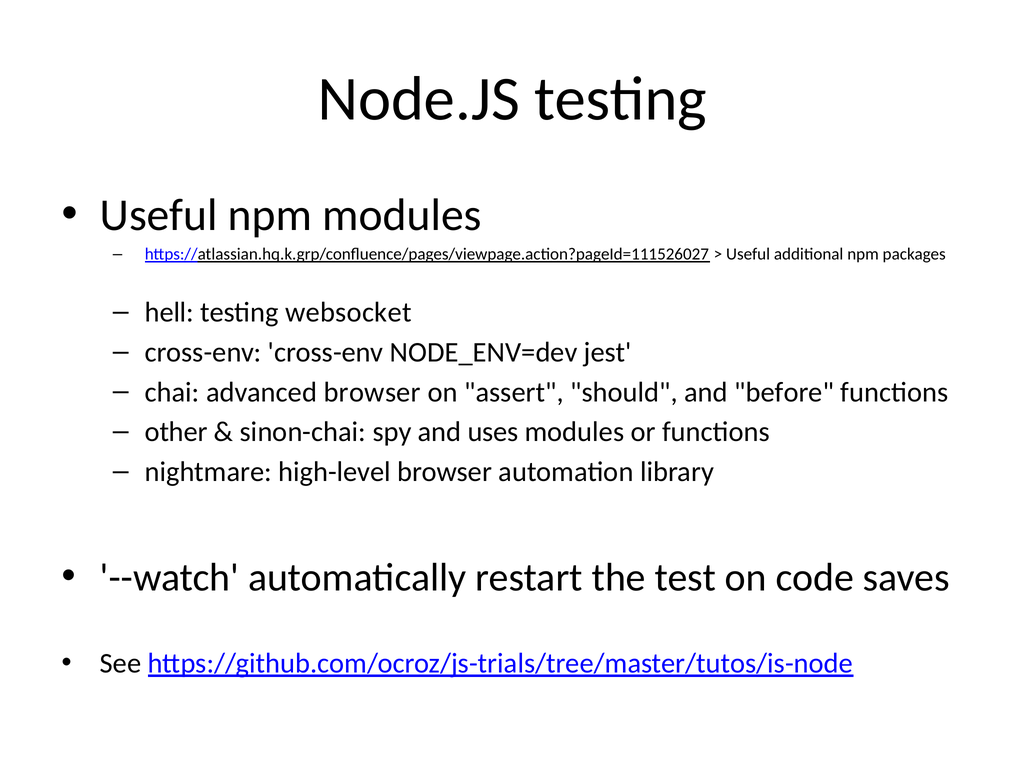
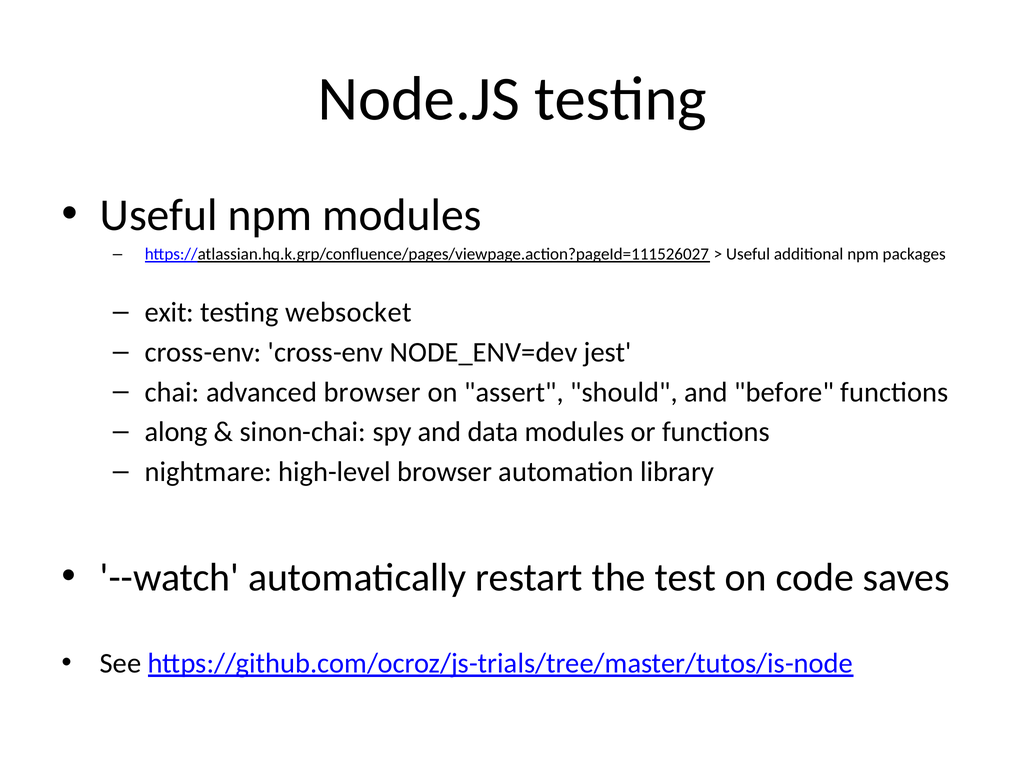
hell: hell -> exit
other: other -> along
uses: uses -> data
